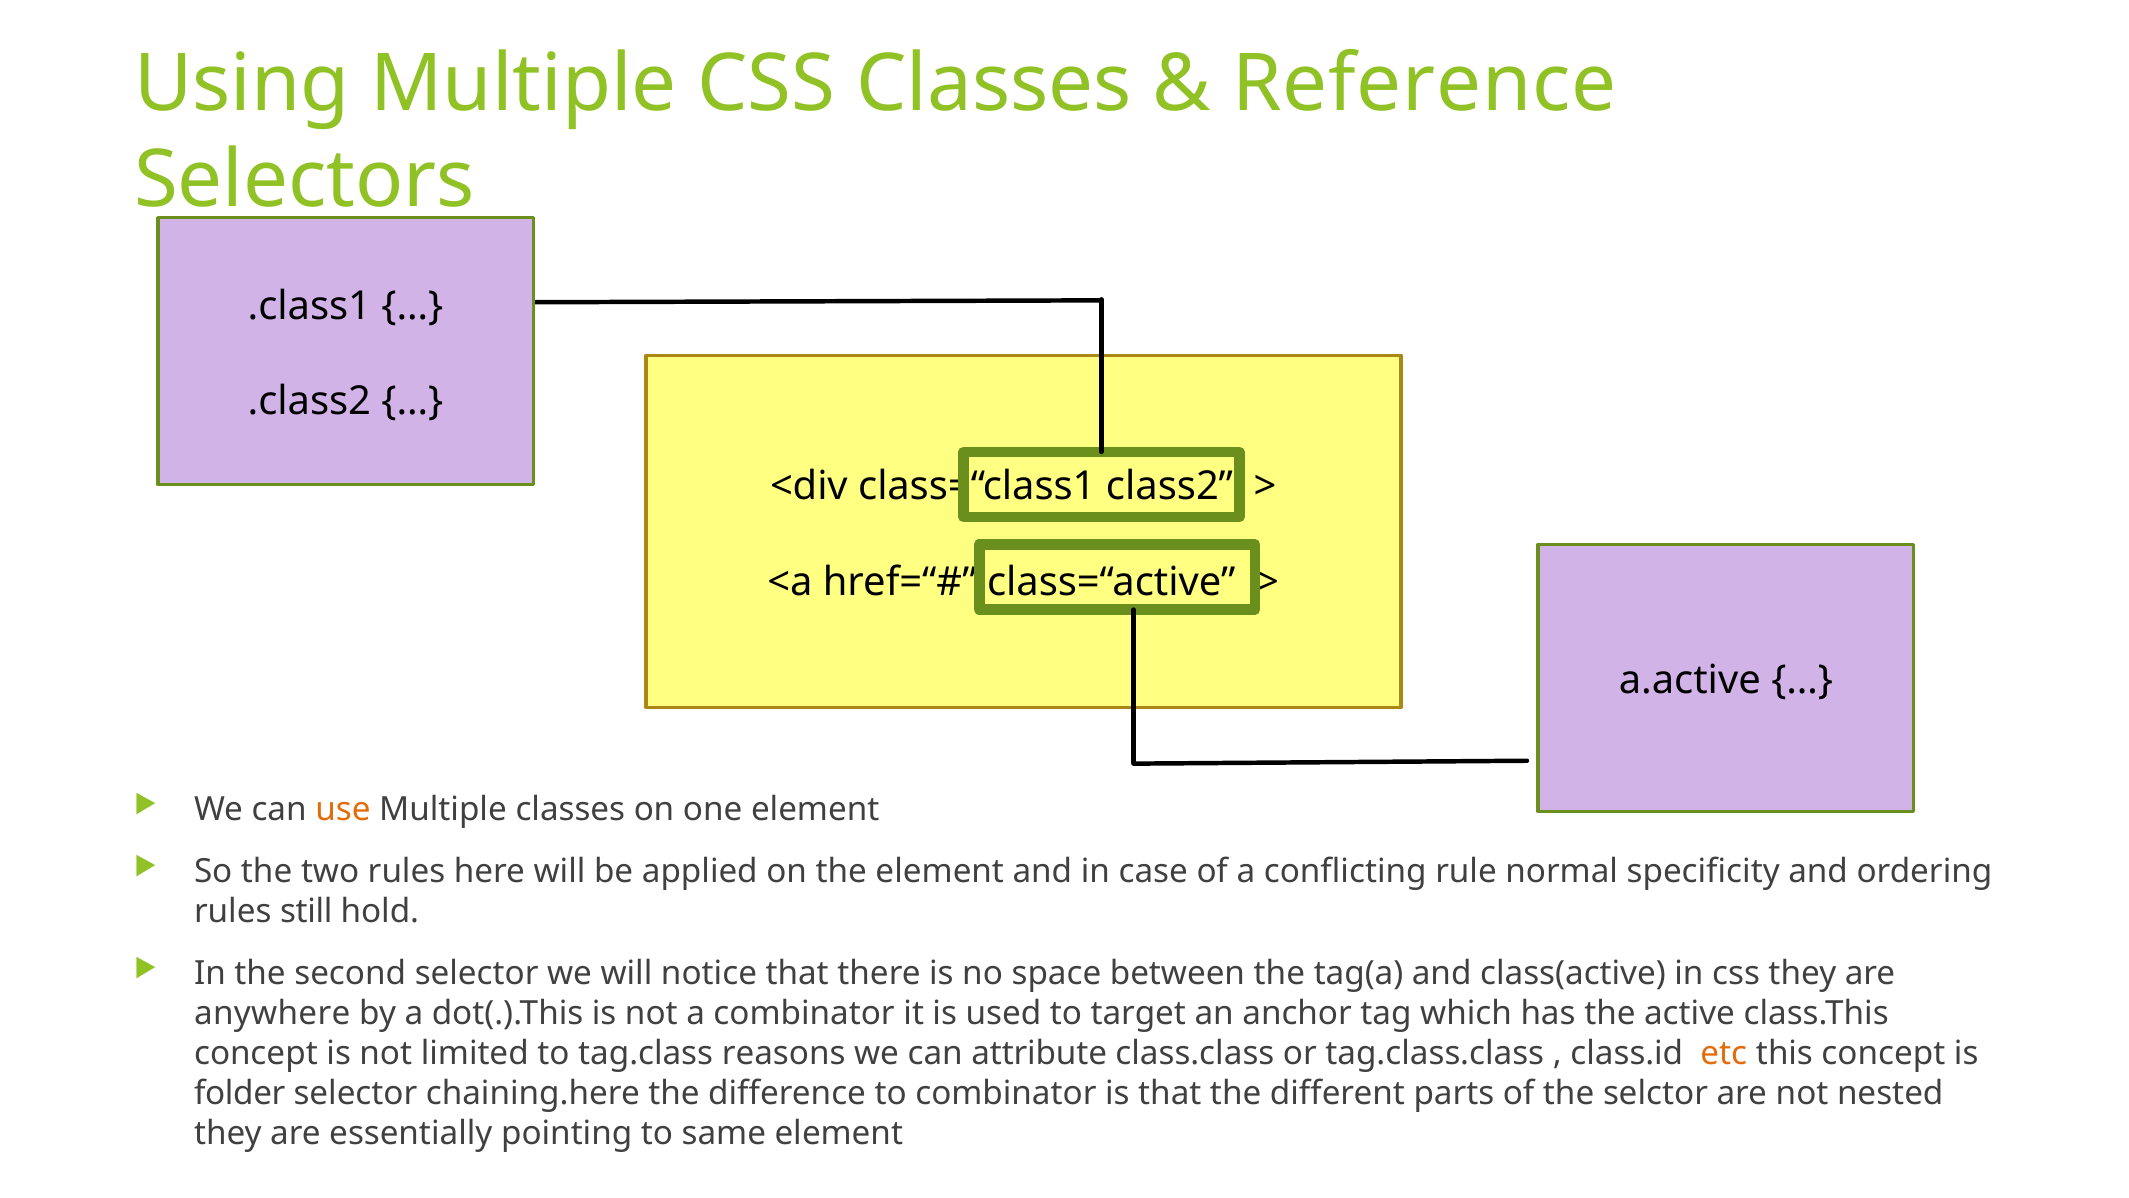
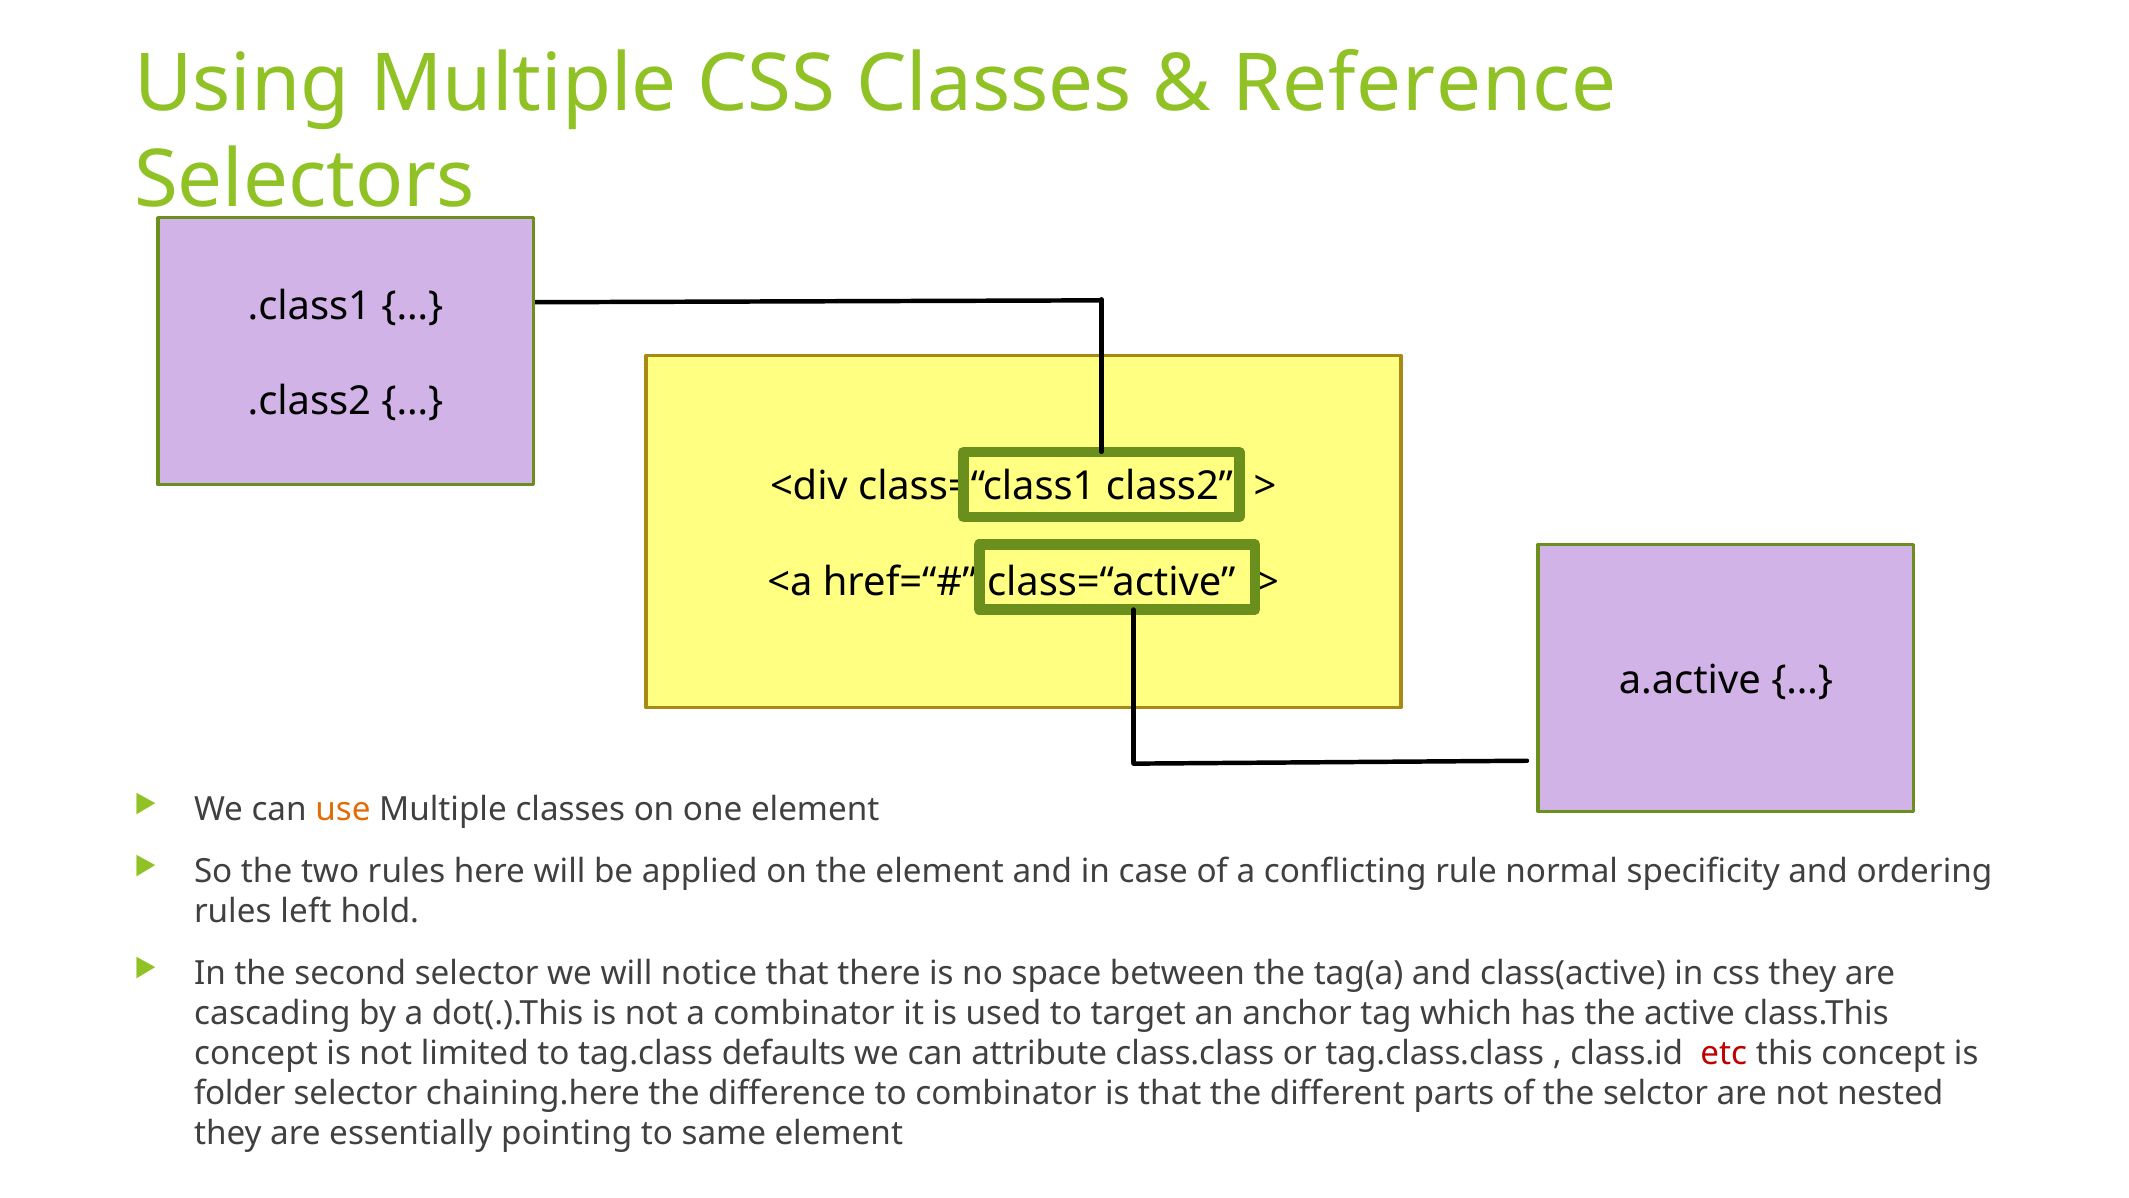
still: still -> left
anywhere: anywhere -> cascading
reasons: reasons -> defaults
etc colour: orange -> red
